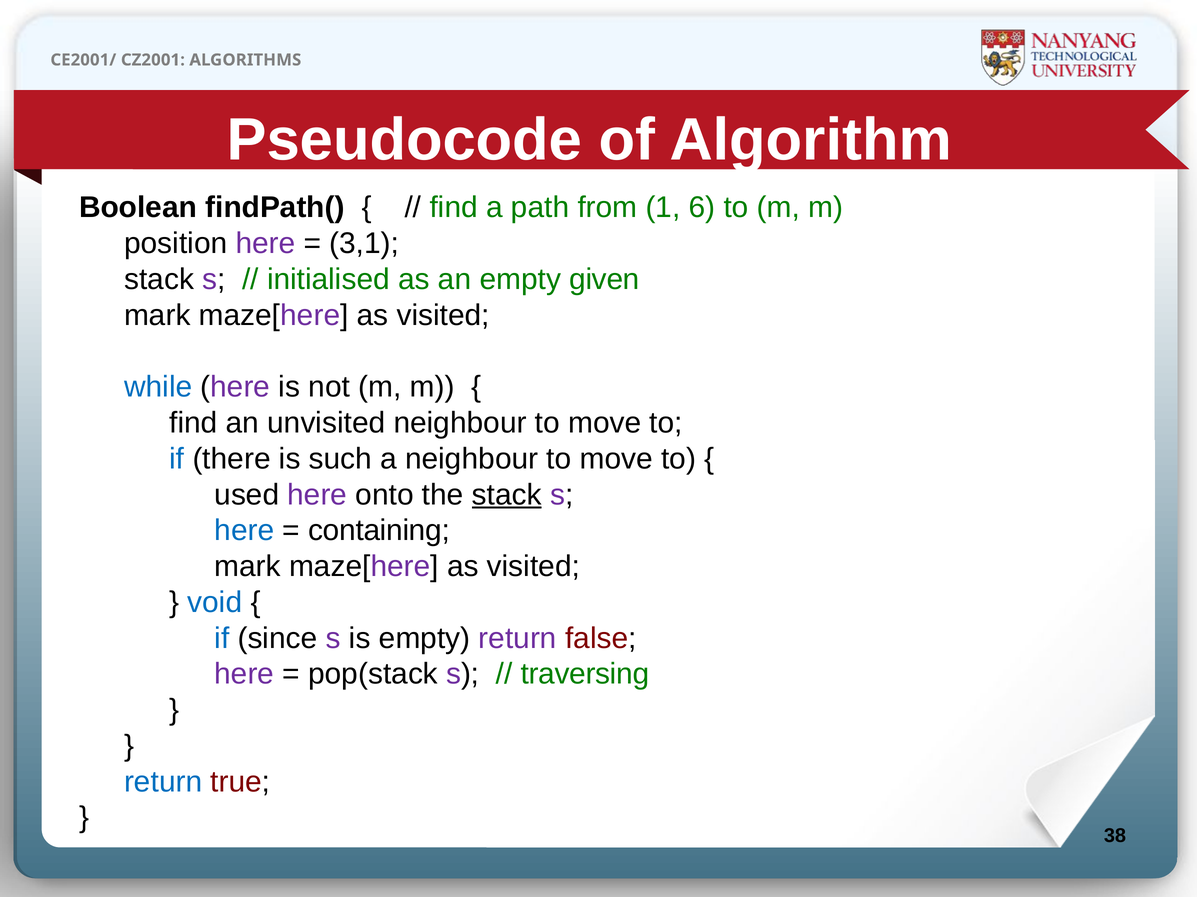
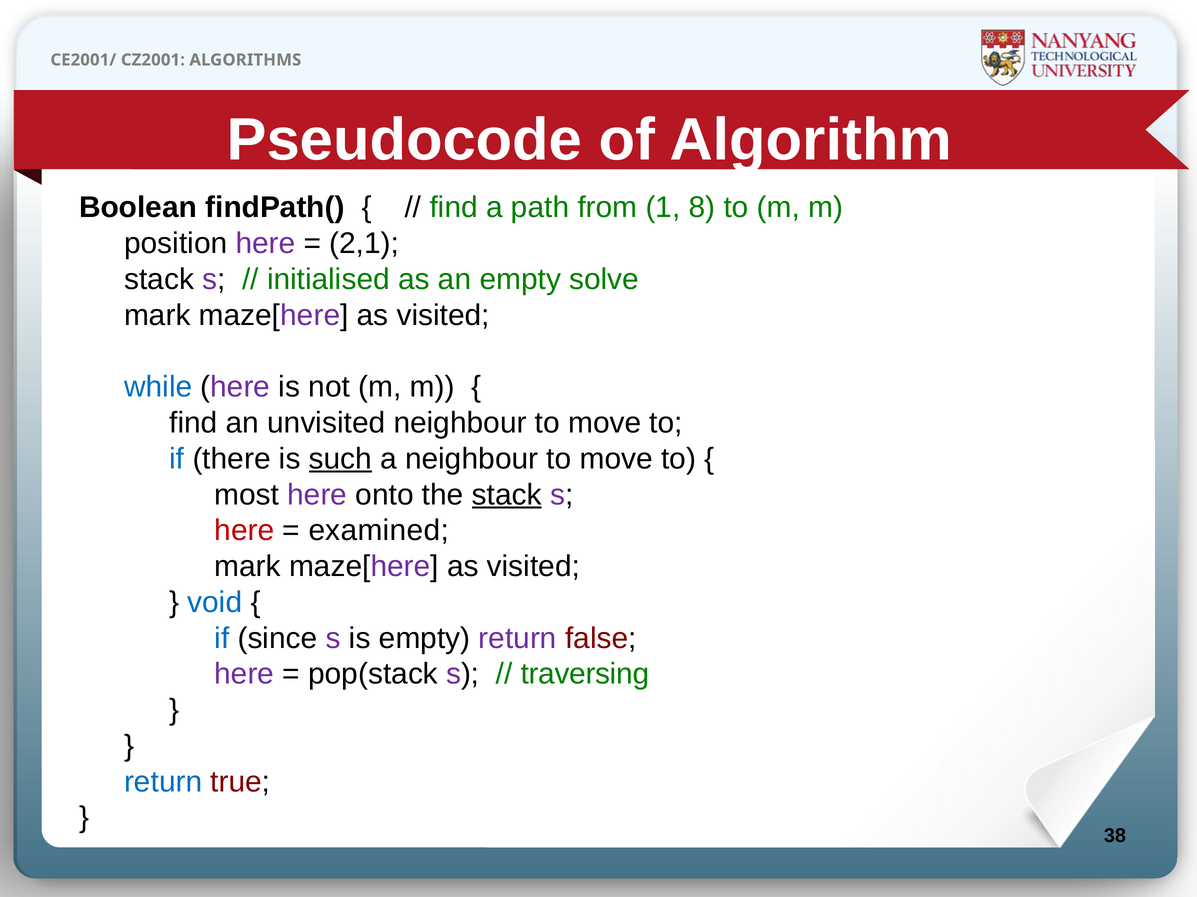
6: 6 -> 8
3,1: 3,1 -> 2,1
given: given -> solve
such underline: none -> present
used: used -> most
here at (244, 531) colour: blue -> red
containing: containing -> examined
